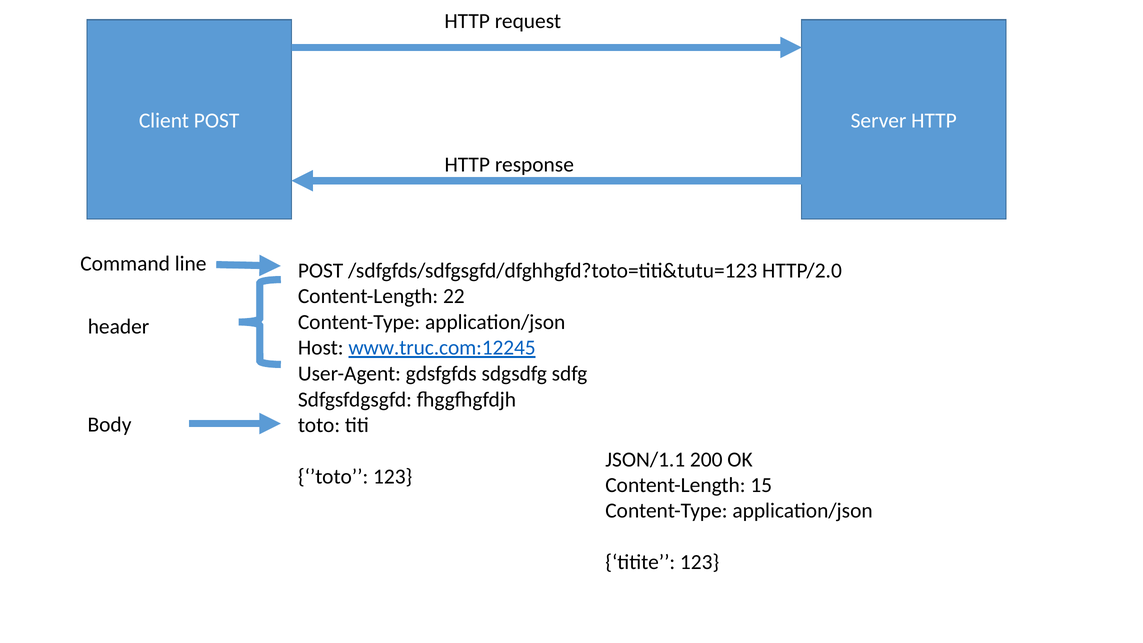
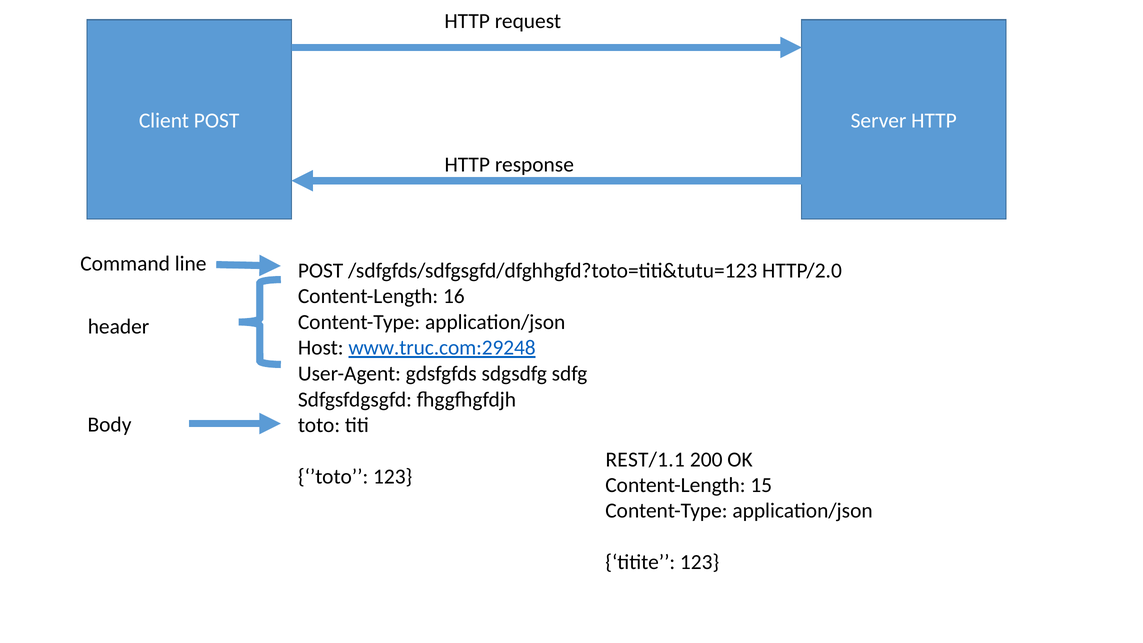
22: 22 -> 16
www.truc.com:12245: www.truc.com:12245 -> www.truc.com:29248
JSON/1.1: JSON/1.1 -> REST/1.1
